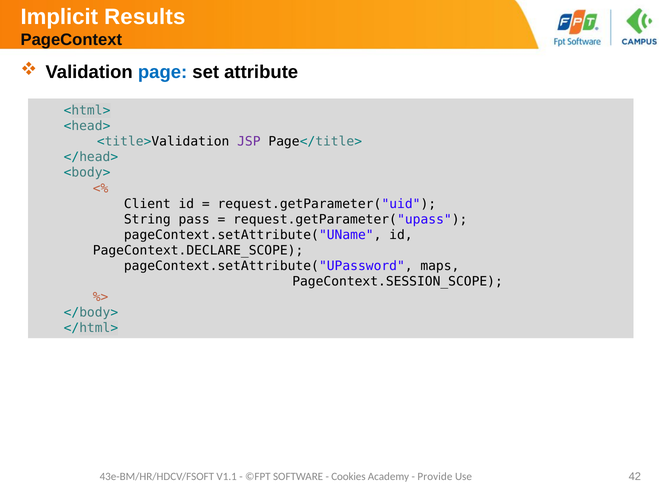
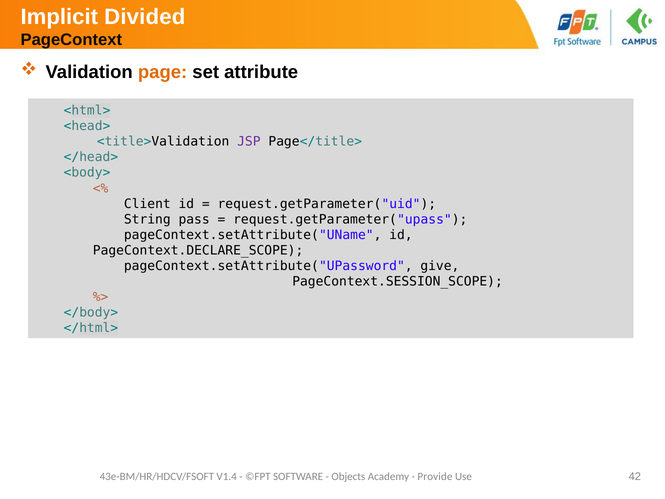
Results: Results -> Divided
page colour: blue -> orange
maps: maps -> give
V1.1: V1.1 -> V1.4
Cookies: Cookies -> Objects
